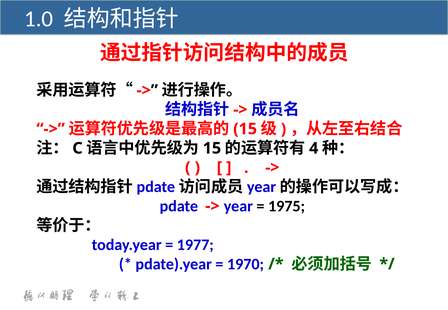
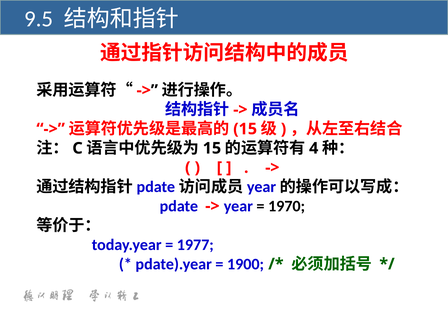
1.0: 1.0 -> 9.5
1975: 1975 -> 1970
1970: 1970 -> 1900
